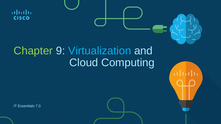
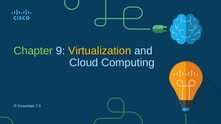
Virtualization colour: light blue -> yellow
